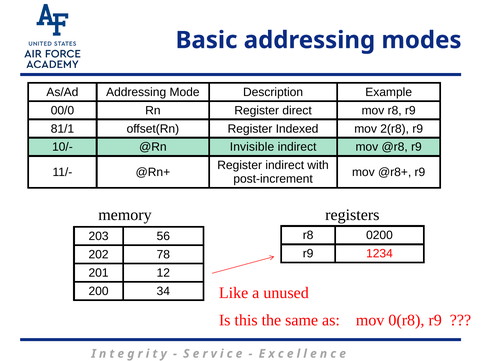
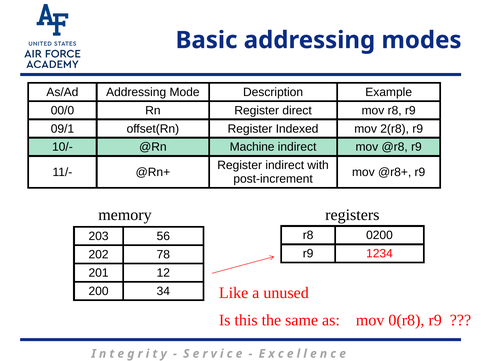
81/1: 81/1 -> 09/1
Invisible: Invisible -> Machine
